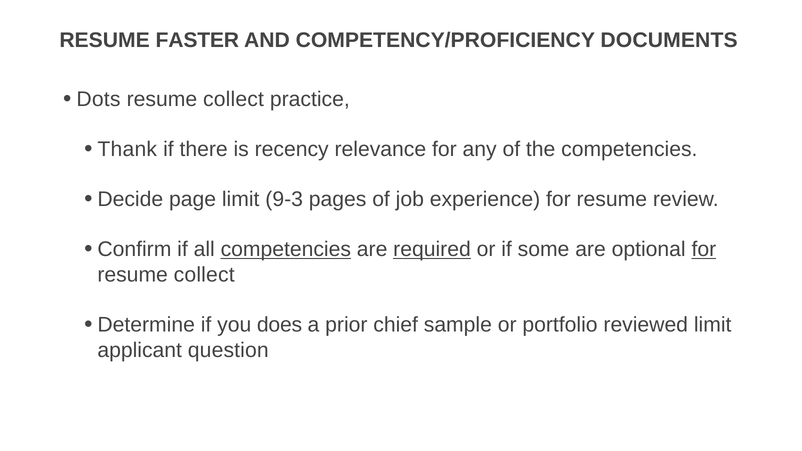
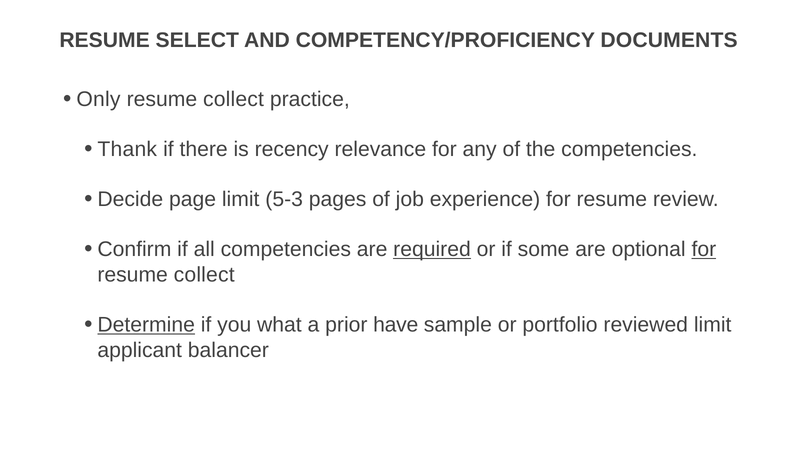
FASTER: FASTER -> SELECT
Dots: Dots -> Only
9-3: 9-3 -> 5-3
competencies at (286, 249) underline: present -> none
Determine underline: none -> present
does: does -> what
chief: chief -> have
question: question -> balancer
